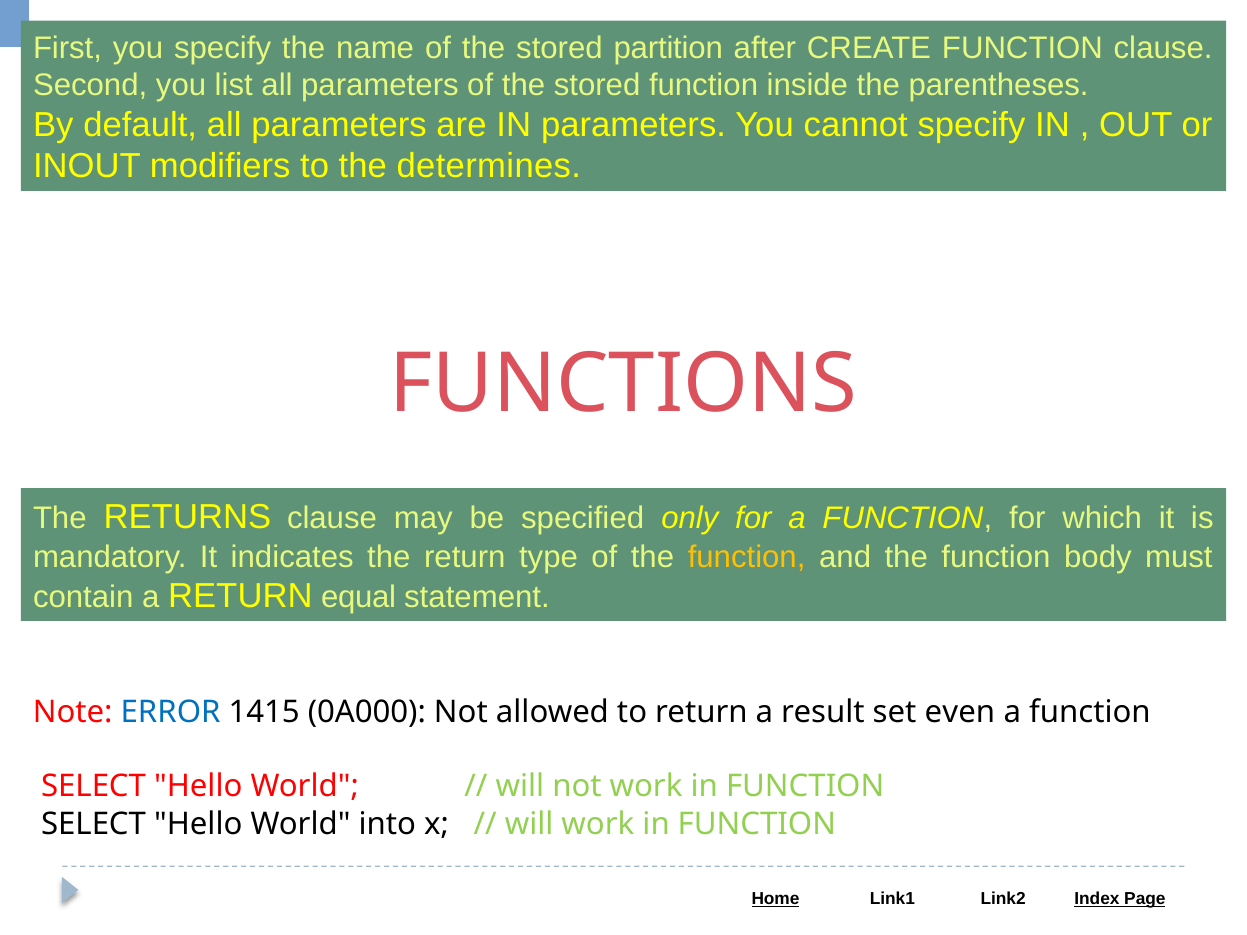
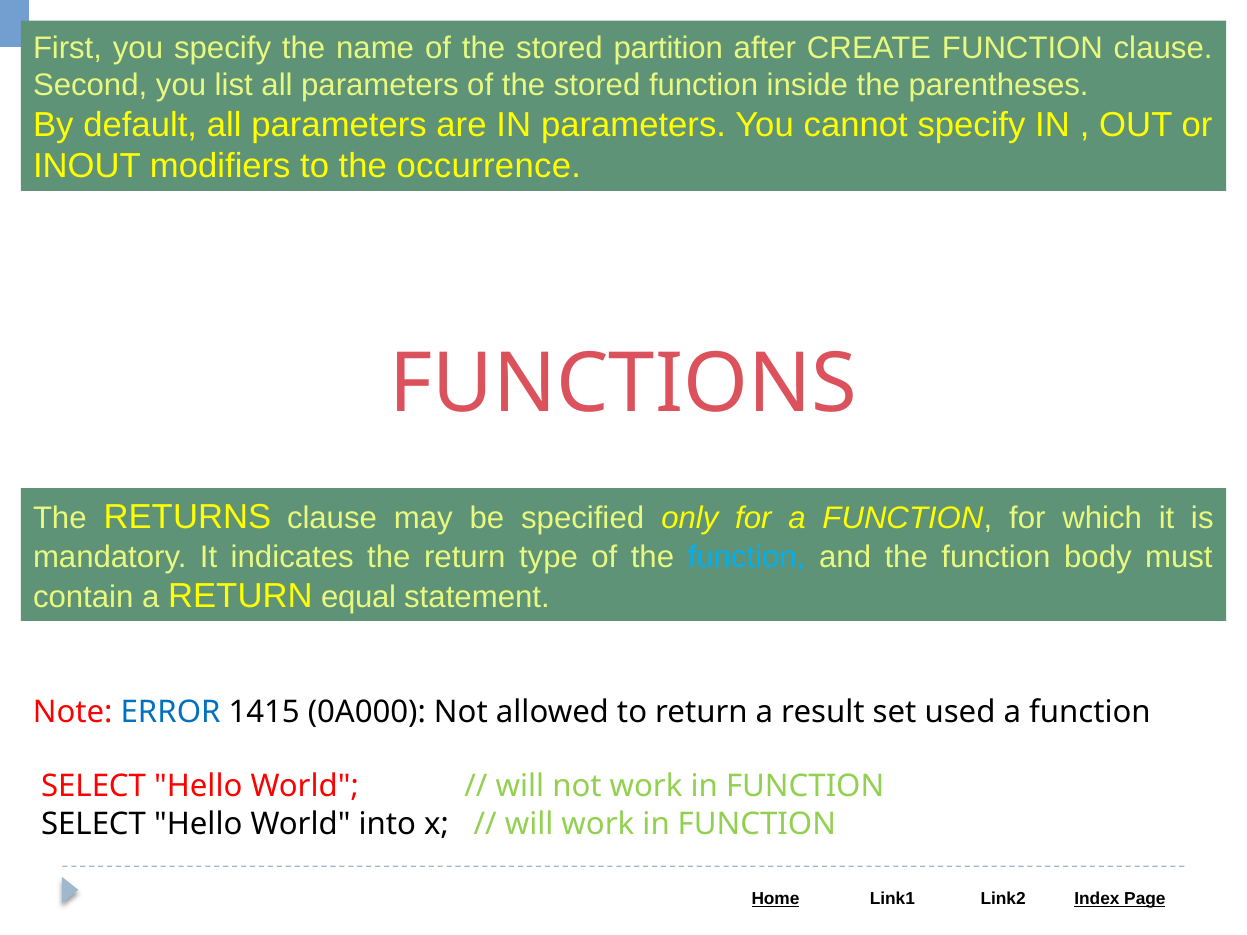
determines: determines -> occurrence
function at (747, 557) colour: yellow -> light blue
even: even -> used
